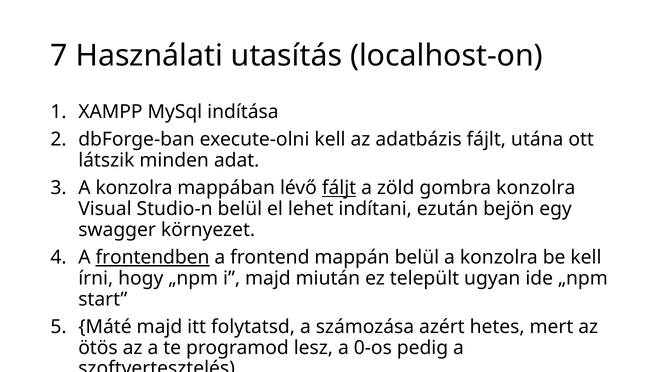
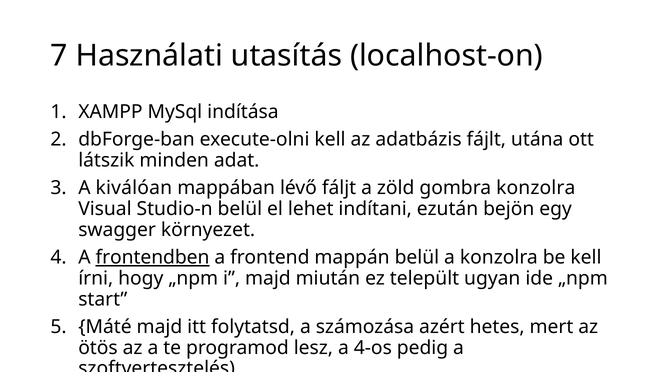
konzolra at (134, 188): konzolra -> kiválóan
fáljt underline: present -> none
0-os: 0-os -> 4-os
